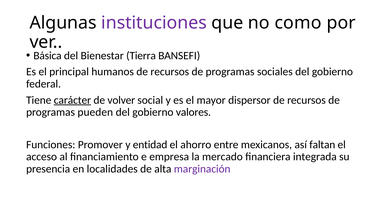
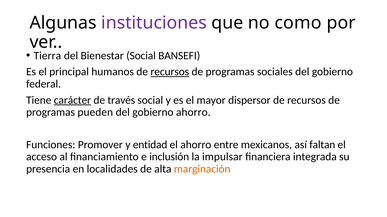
Básica: Básica -> Tierra
Bienestar Tierra: Tierra -> Social
recursos at (170, 72) underline: none -> present
volver: volver -> través
gobierno valores: valores -> ahorro
empresa: empresa -> inclusión
mercado: mercado -> impulsar
marginación colour: purple -> orange
